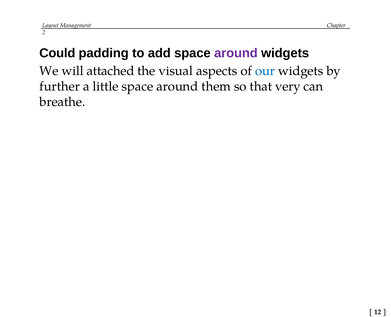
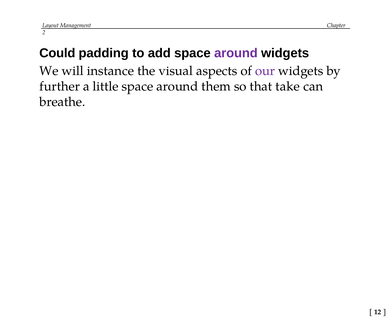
attached: attached -> instance
our colour: blue -> purple
very: very -> take
